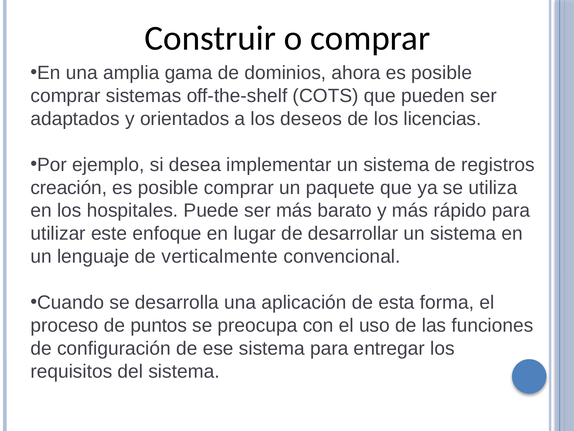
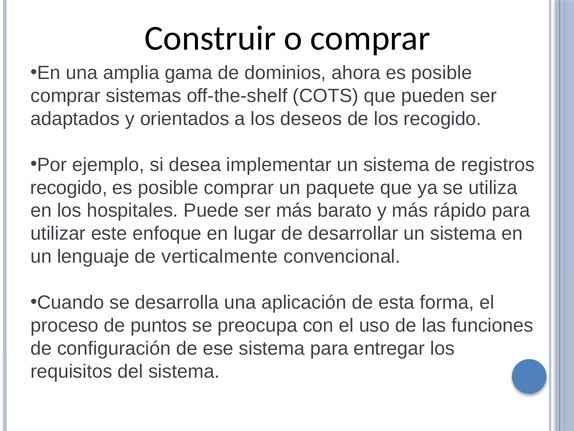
los licencias: licencias -> recogido
creación at (69, 187): creación -> recogido
